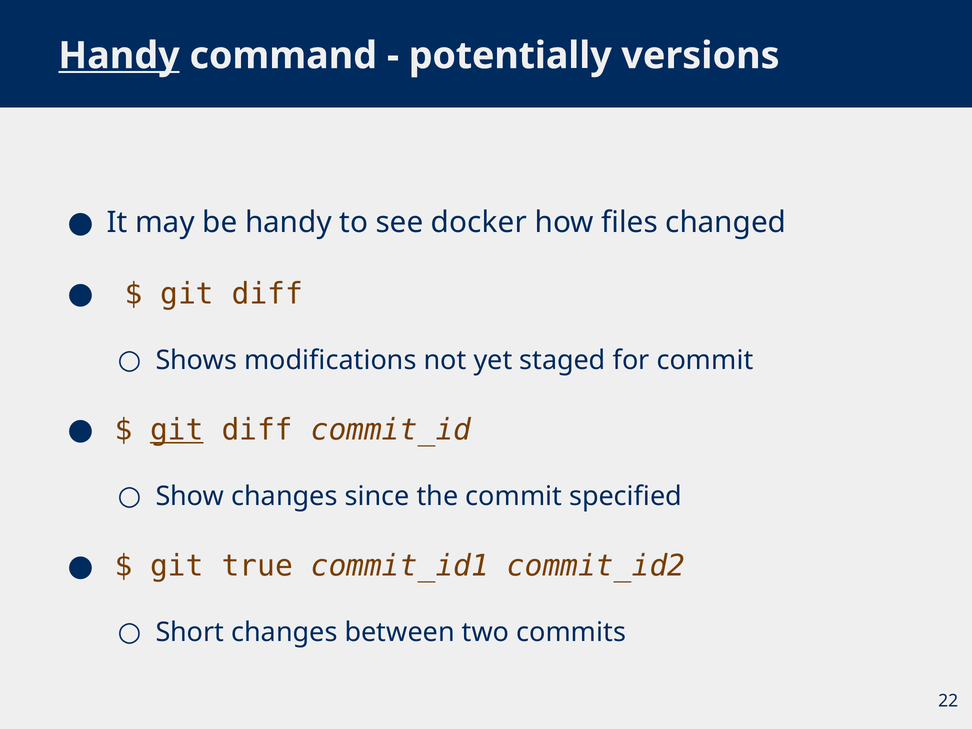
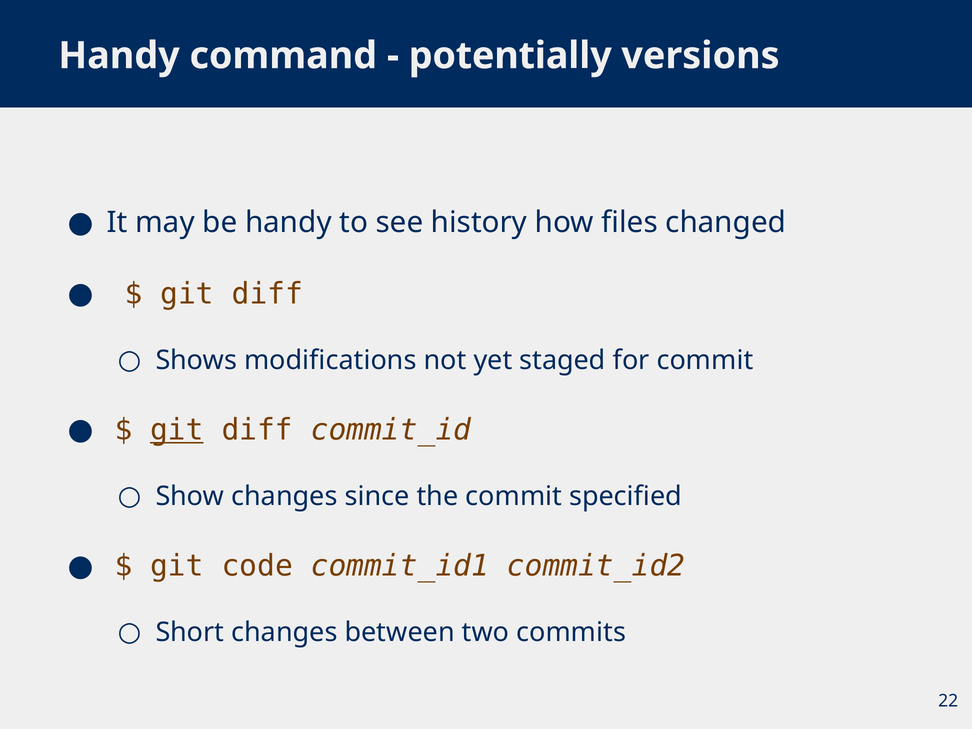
Handy at (119, 56) underline: present -> none
docker: docker -> history
true: true -> code
